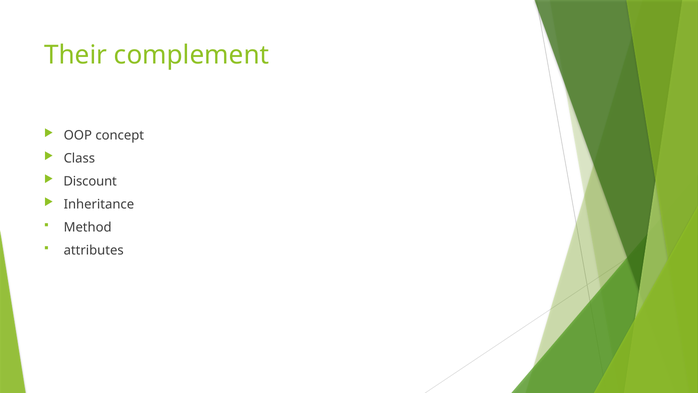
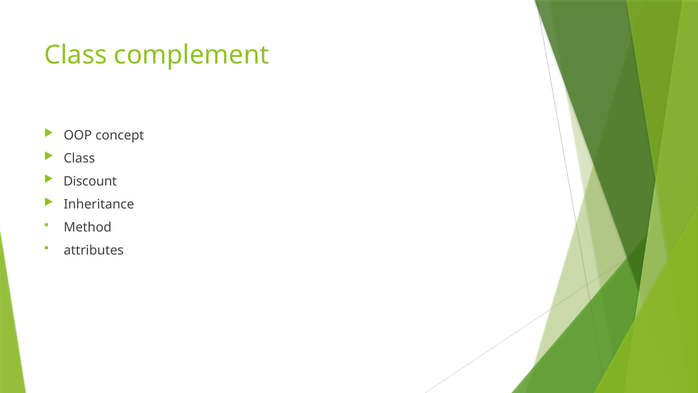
Their at (76, 55): Their -> Class
